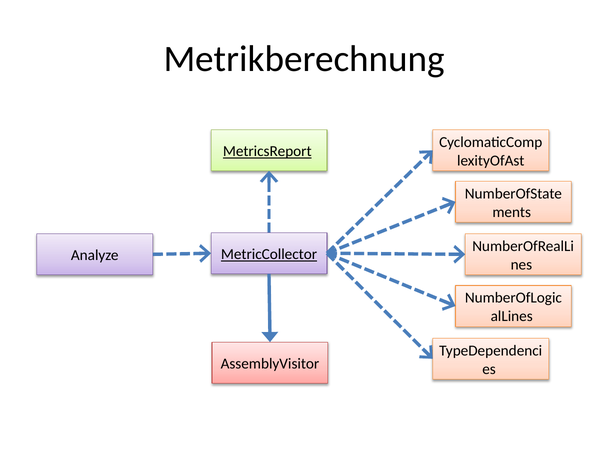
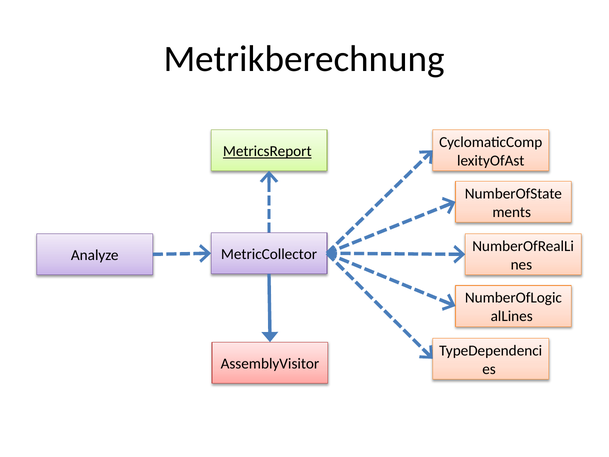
MetricCollector underline: present -> none
